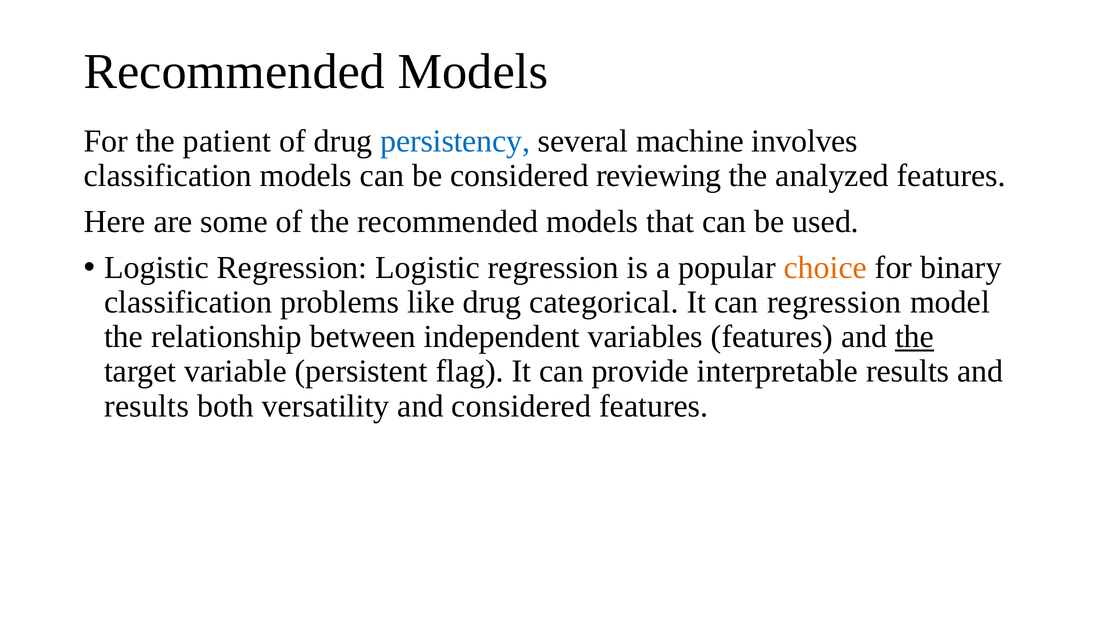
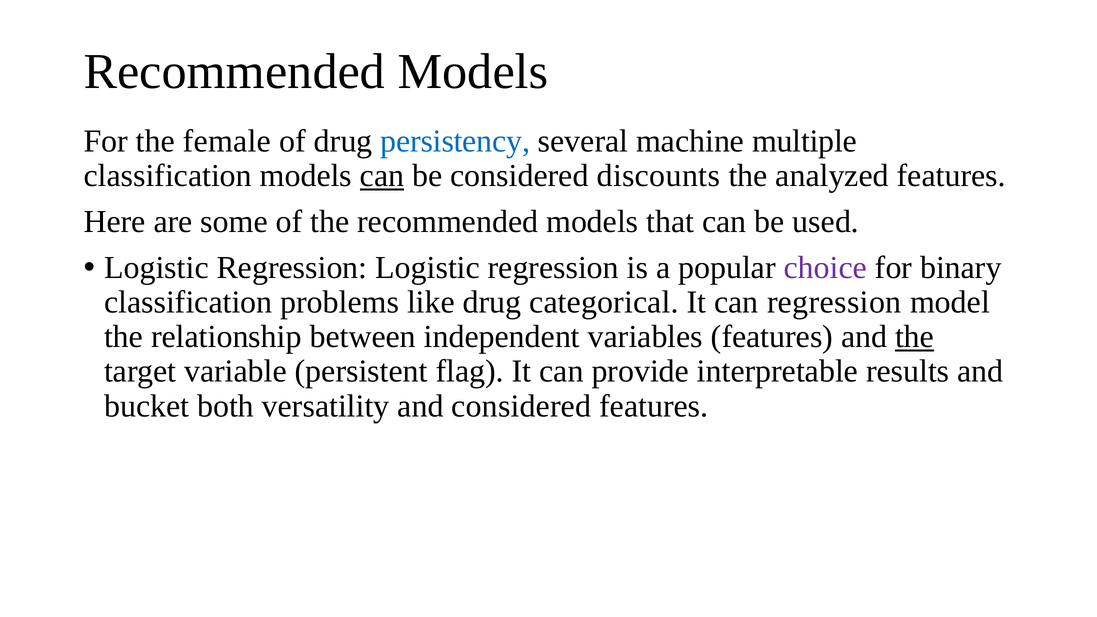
patient: patient -> female
involves: involves -> multiple
can at (382, 176) underline: none -> present
reviewing: reviewing -> discounts
choice colour: orange -> purple
results at (147, 406): results -> bucket
